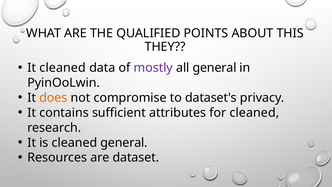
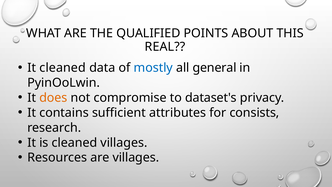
THEY: THEY -> REAL
mostly colour: purple -> blue
for cleaned: cleaned -> consists
cleaned general: general -> villages
are dataset: dataset -> villages
